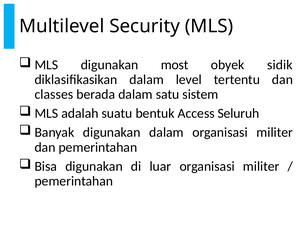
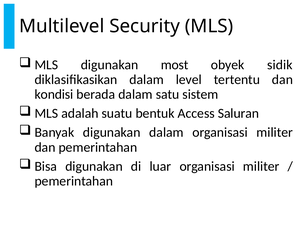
classes: classes -> kondisi
Seluruh: Seluruh -> Saluran
